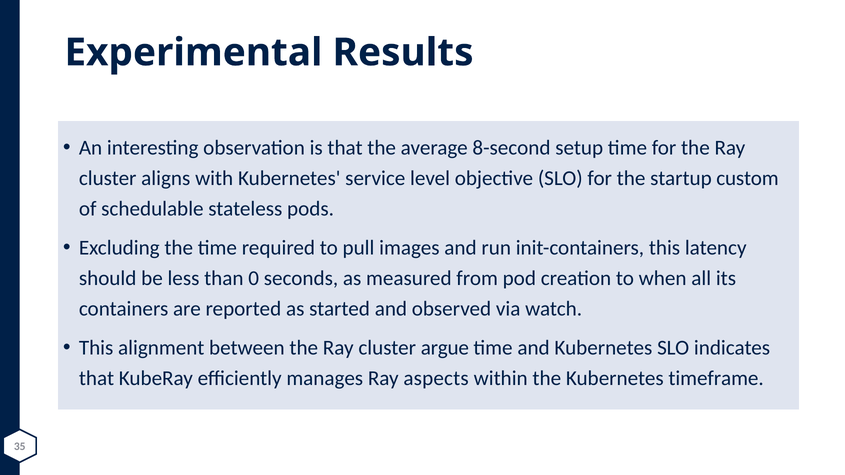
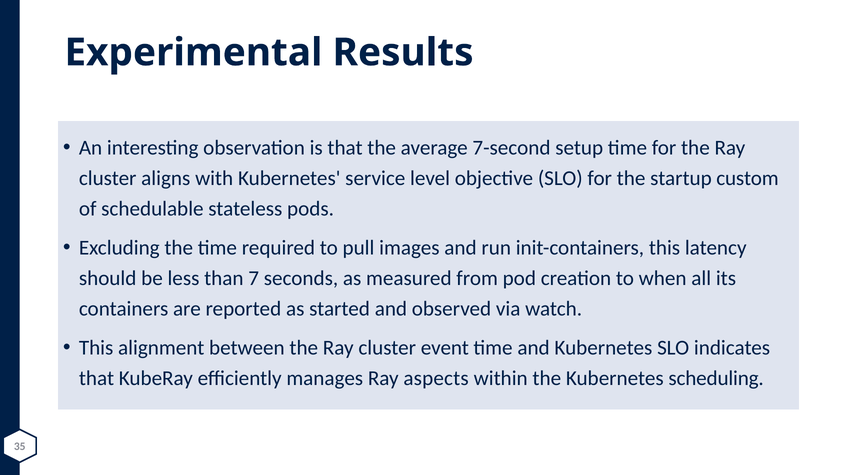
8-second: 8-second -> 7-second
0: 0 -> 7
argue: argue -> event
timeframe: timeframe -> scheduling
